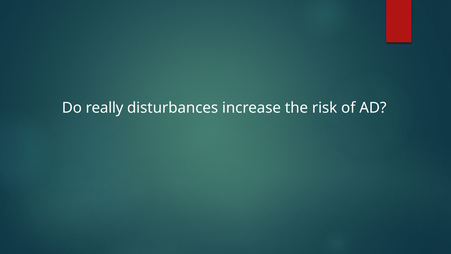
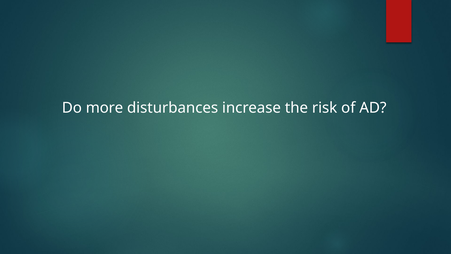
really: really -> more
